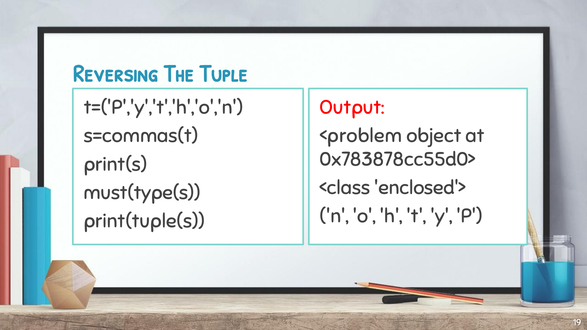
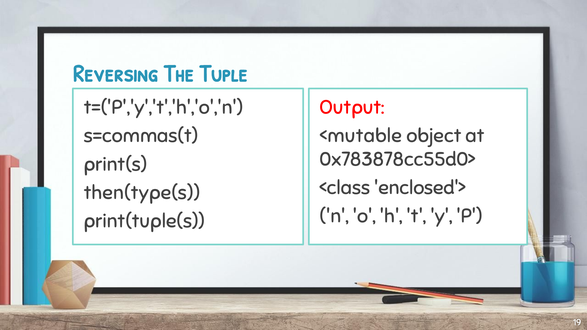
<problem: <problem -> <mutable
must(type(s: must(type(s -> then(type(s
